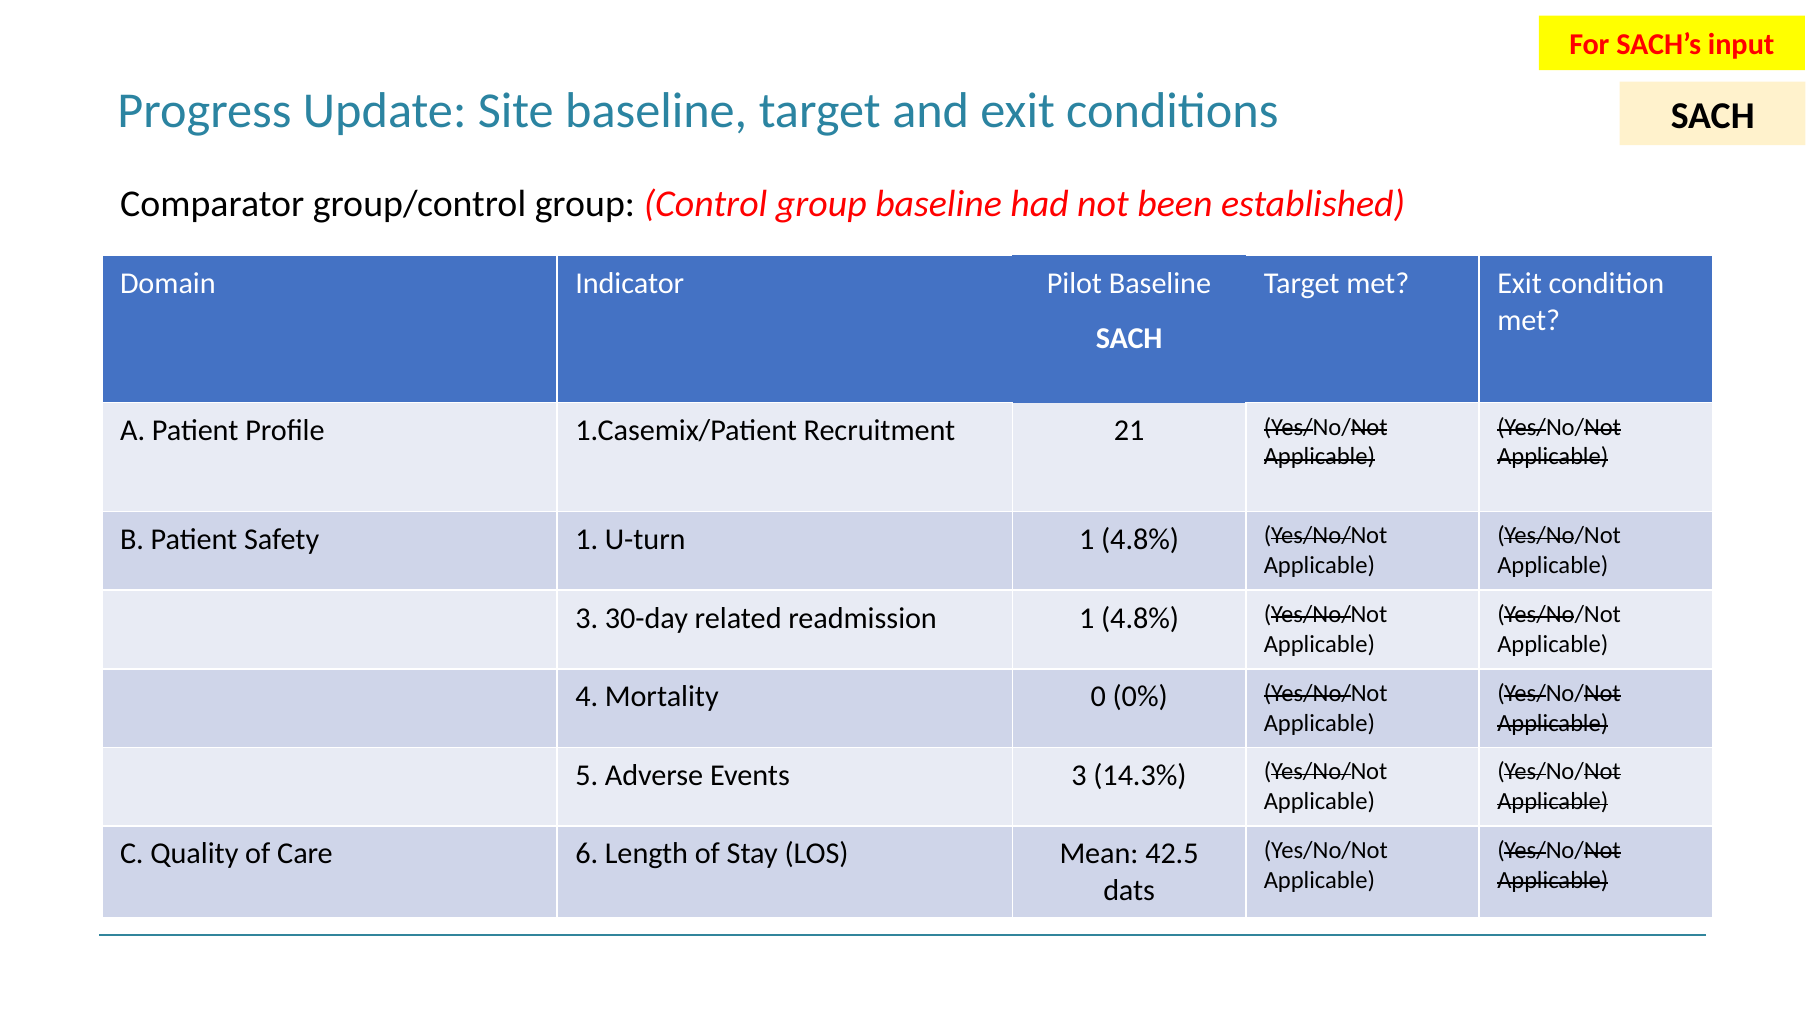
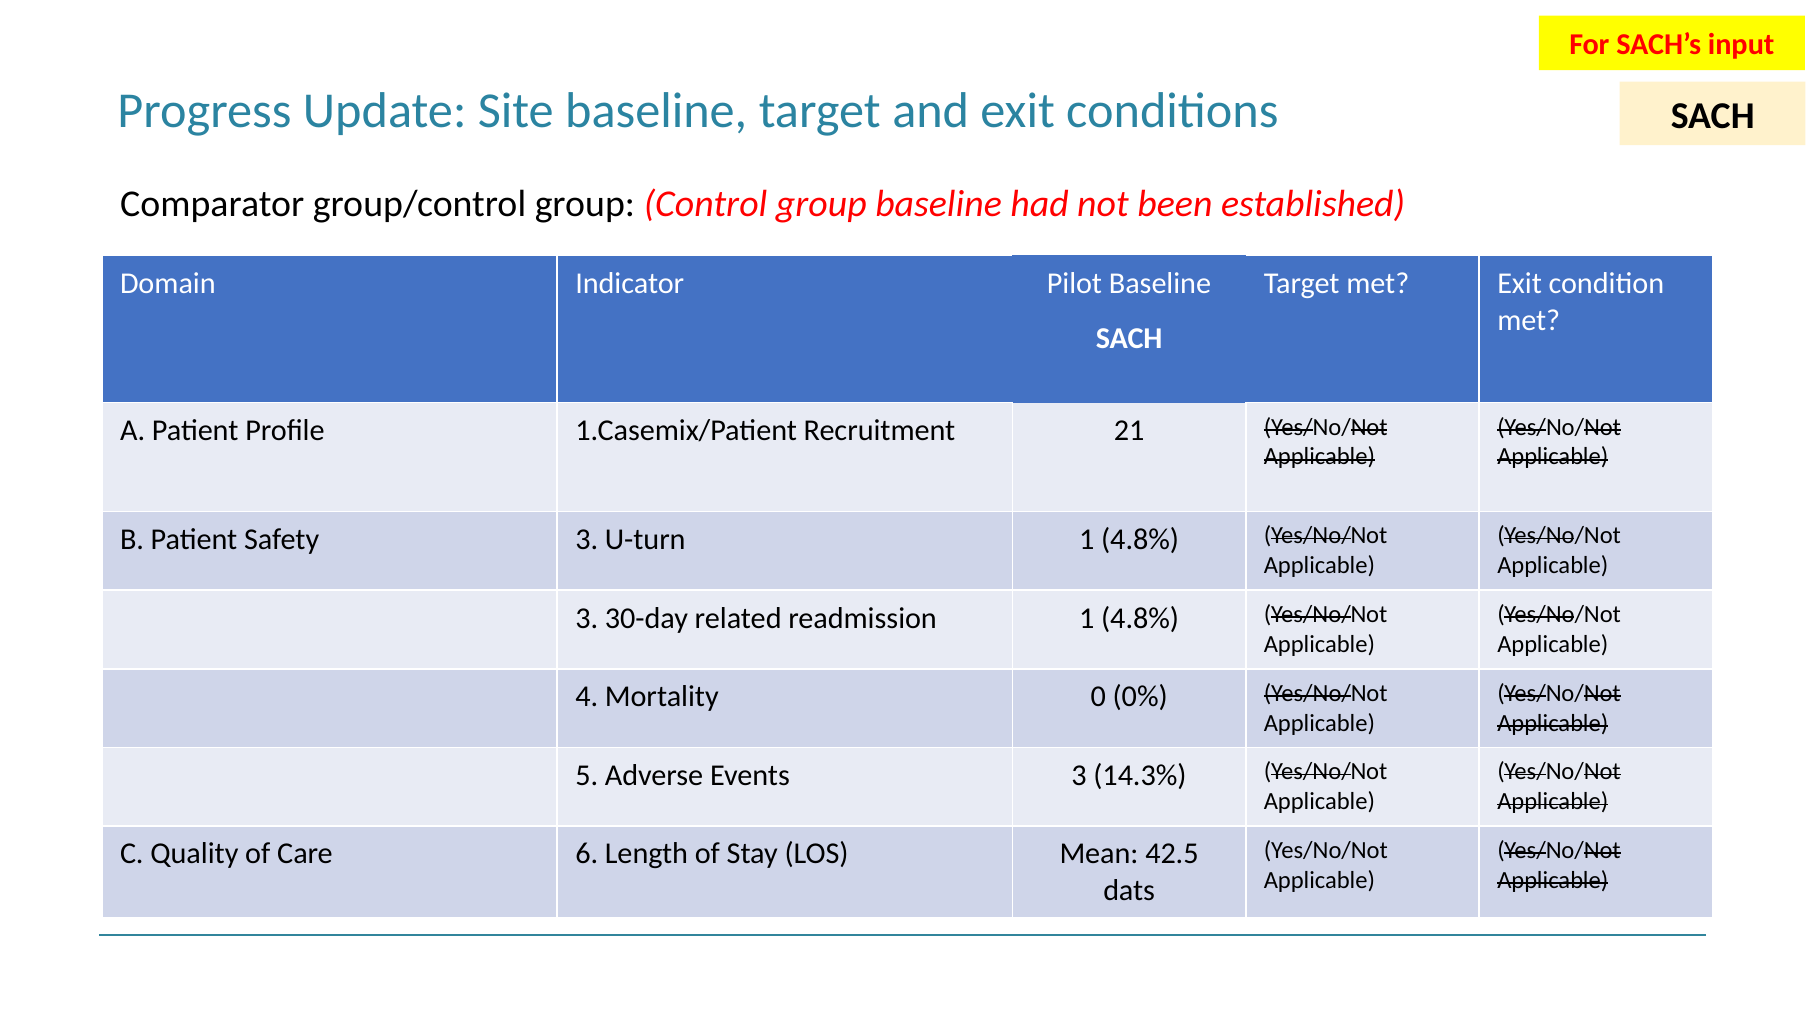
Safety 1: 1 -> 3
